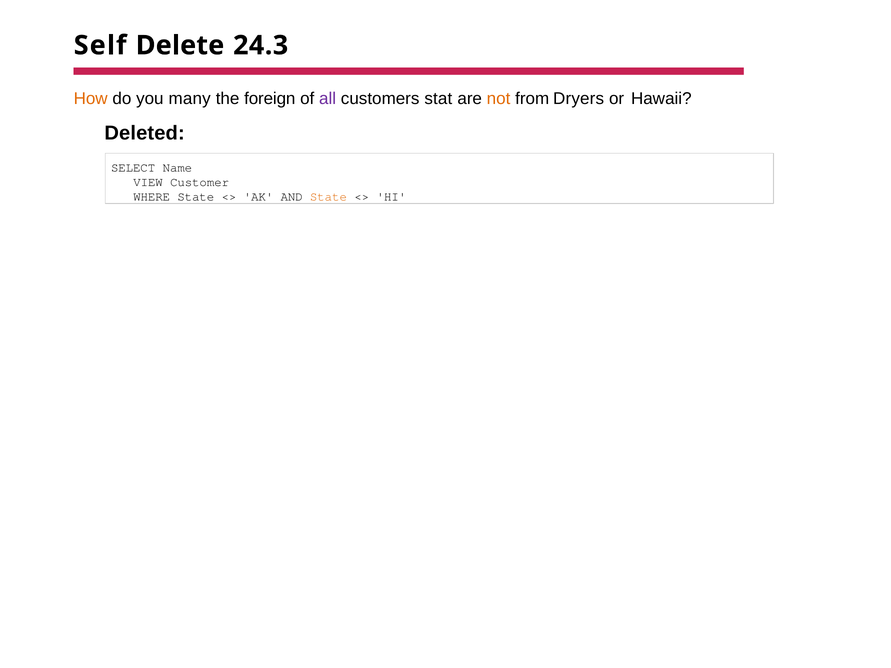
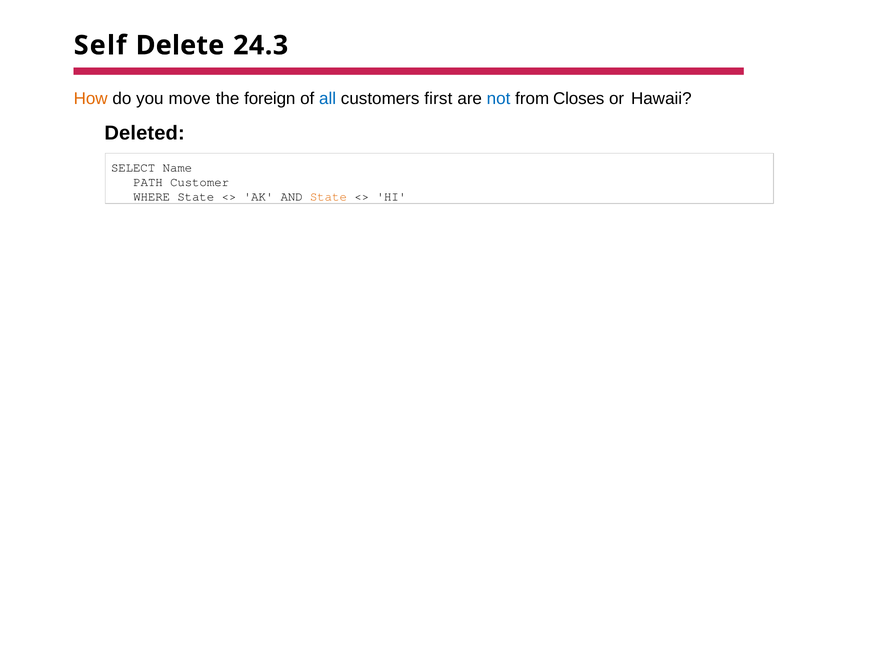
many: many -> move
all colour: purple -> blue
stat: stat -> first
not colour: orange -> blue
Dryers: Dryers -> Closes
VIEW: VIEW -> PATH
